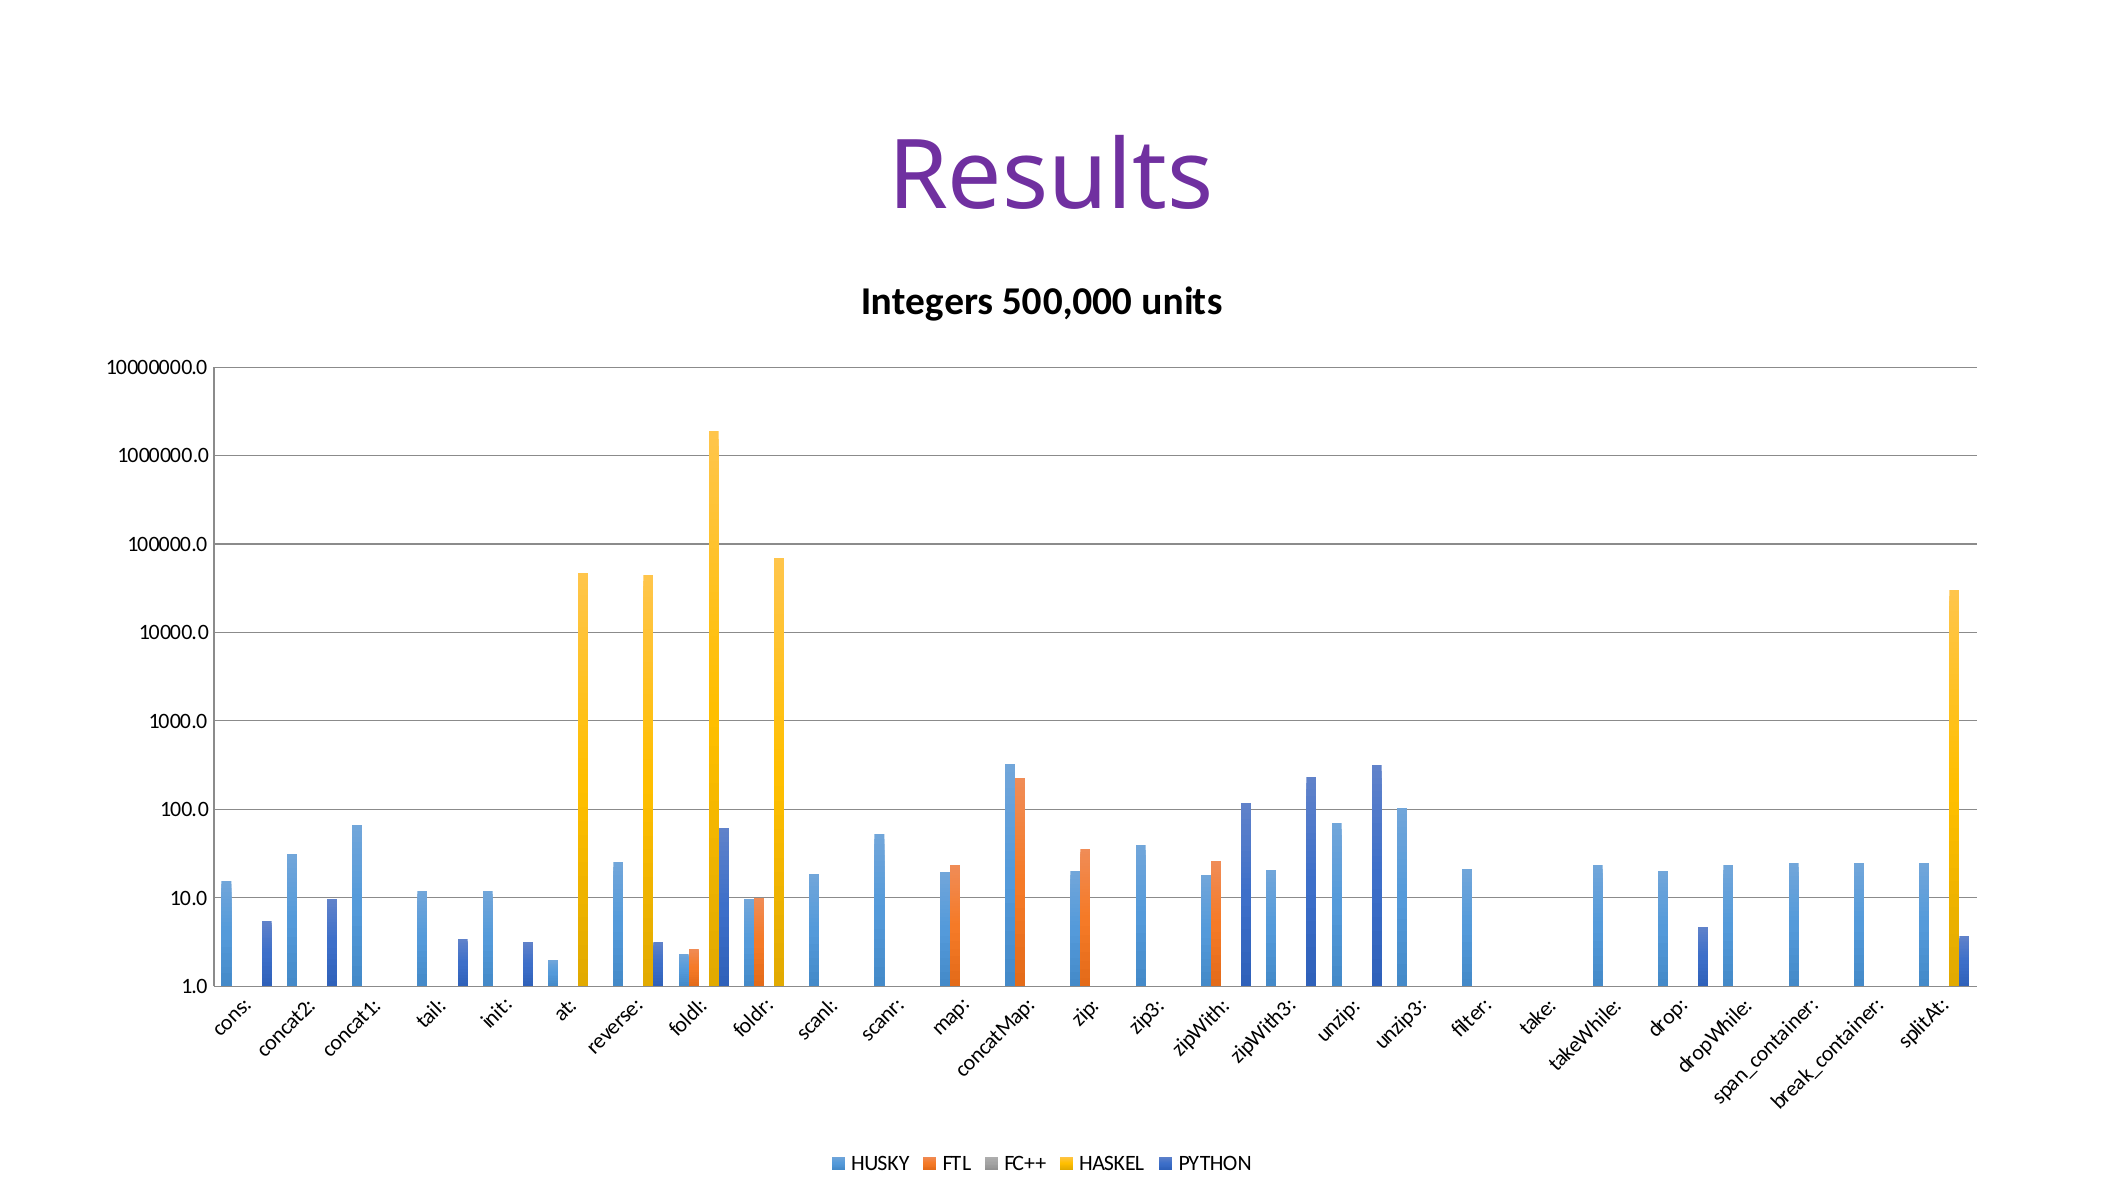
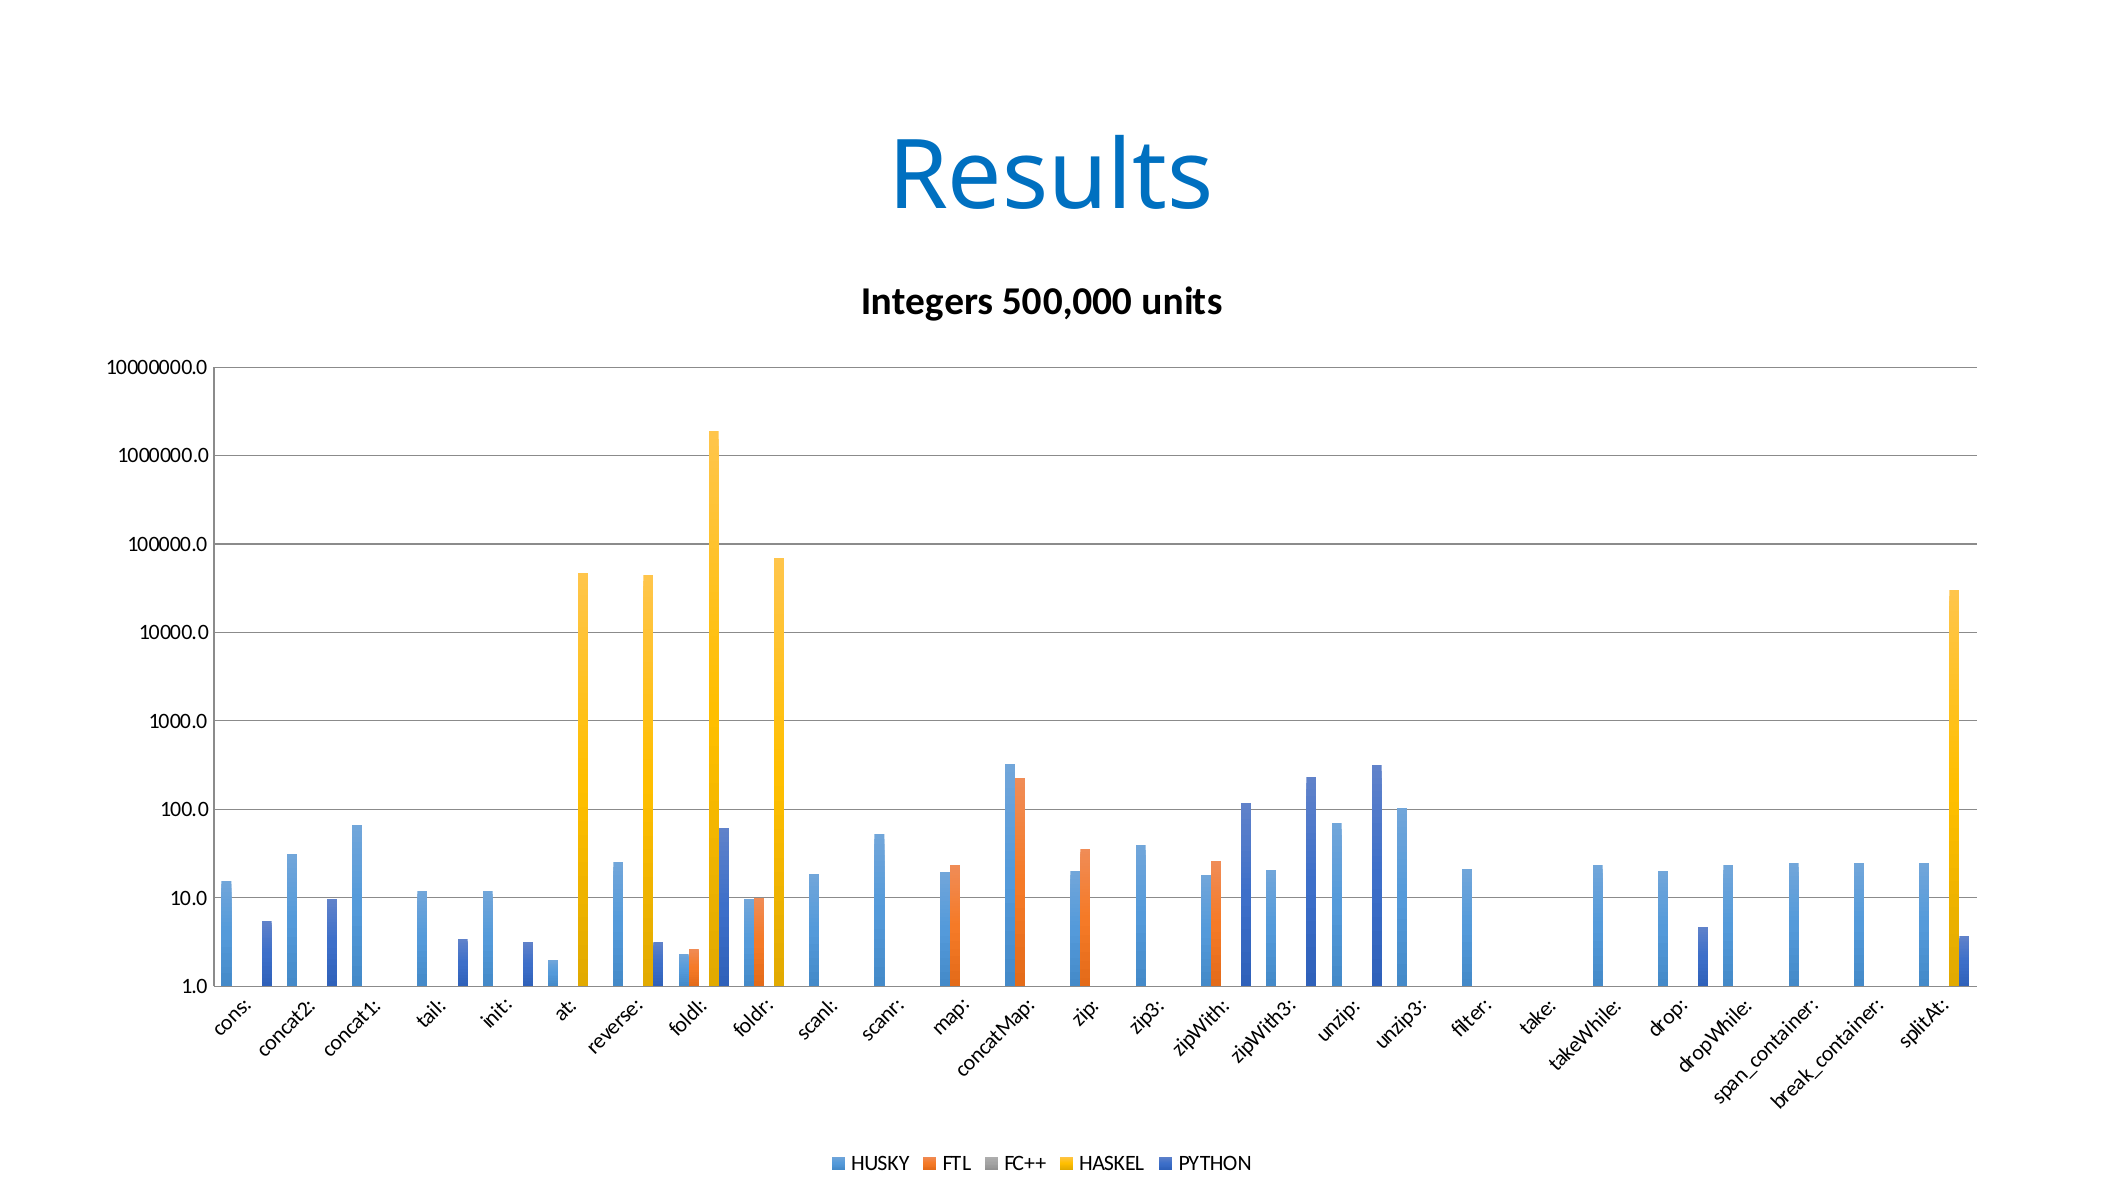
Results colour: purple -> blue
